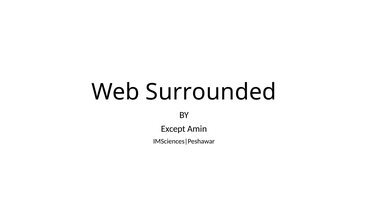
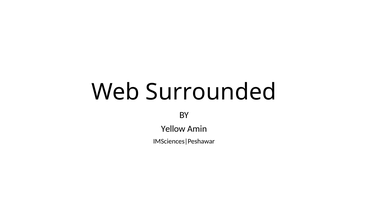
Except: Except -> Yellow
